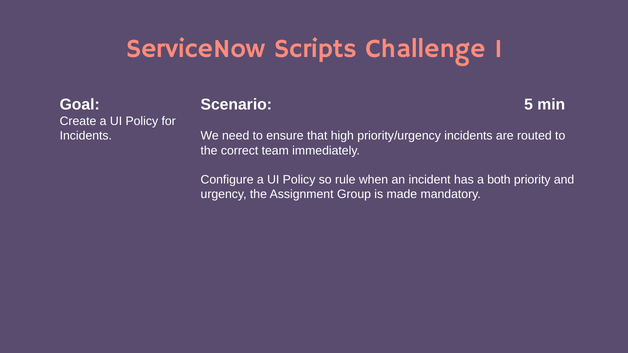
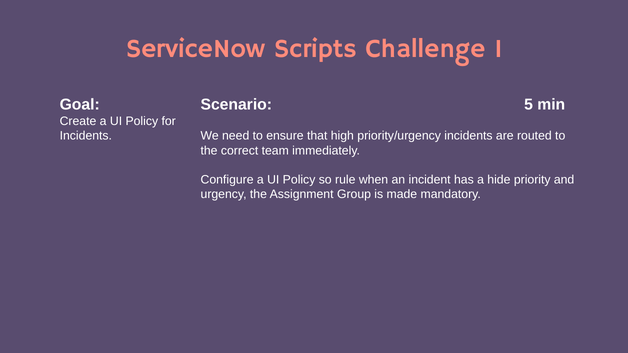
both: both -> hide
